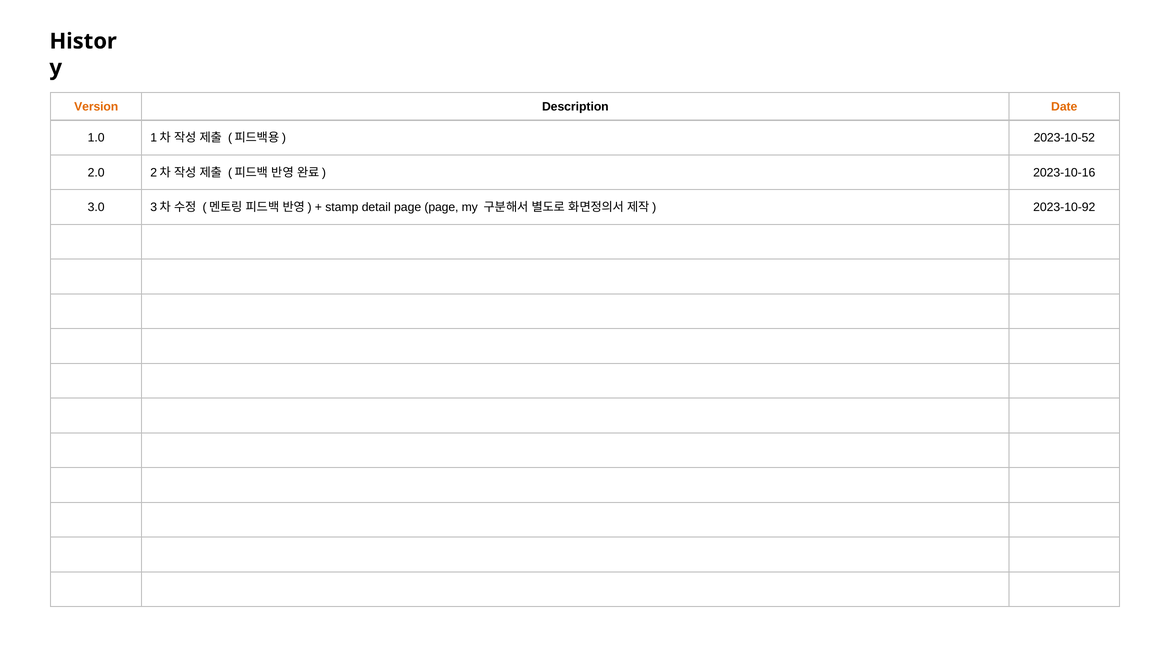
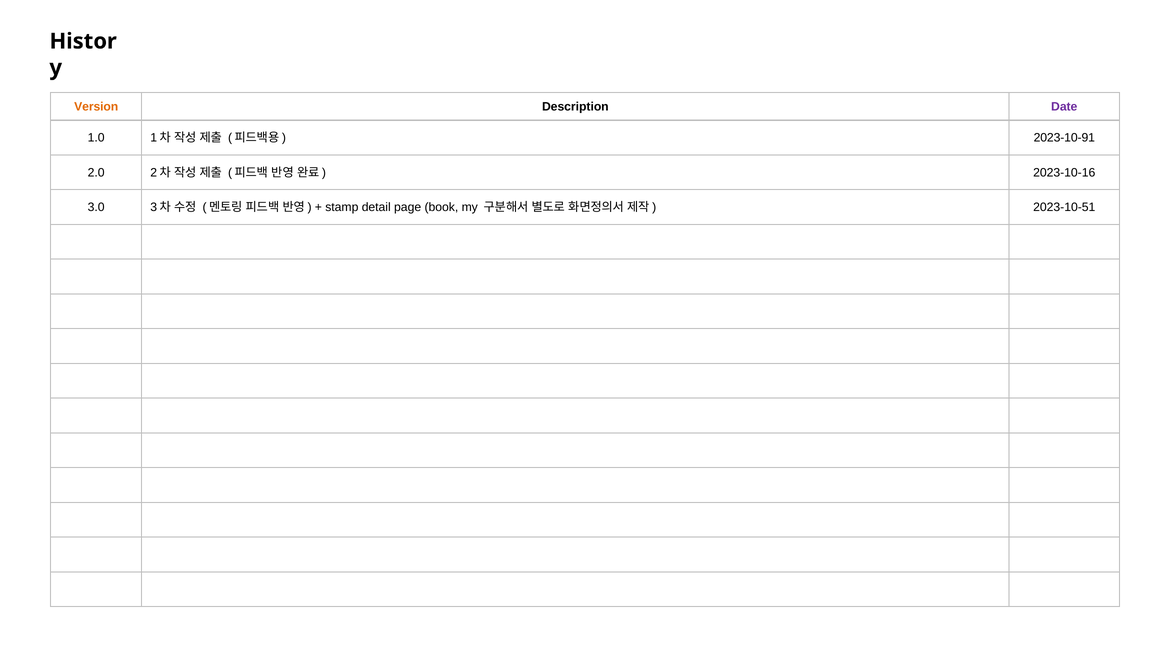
Date colour: orange -> purple
2023-10-52: 2023-10-52 -> 2023-10-91
page page: page -> book
2023-10-92: 2023-10-92 -> 2023-10-51
